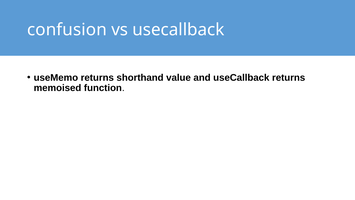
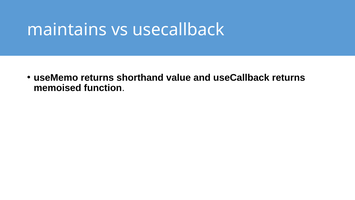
confusion: confusion -> maintains
